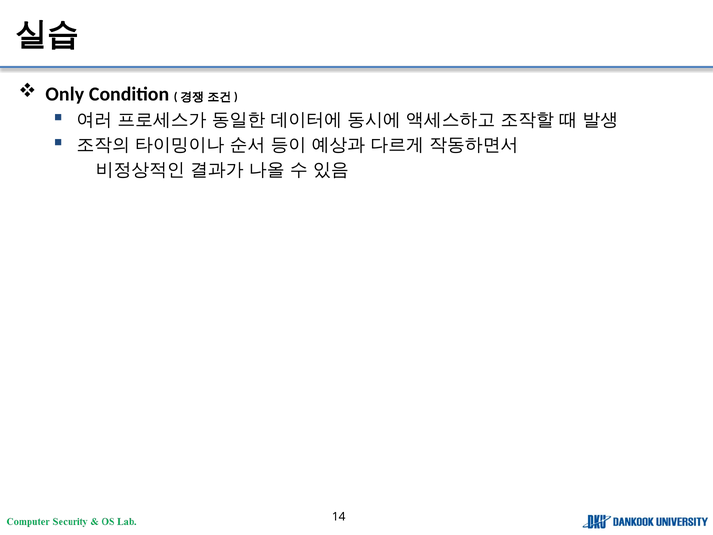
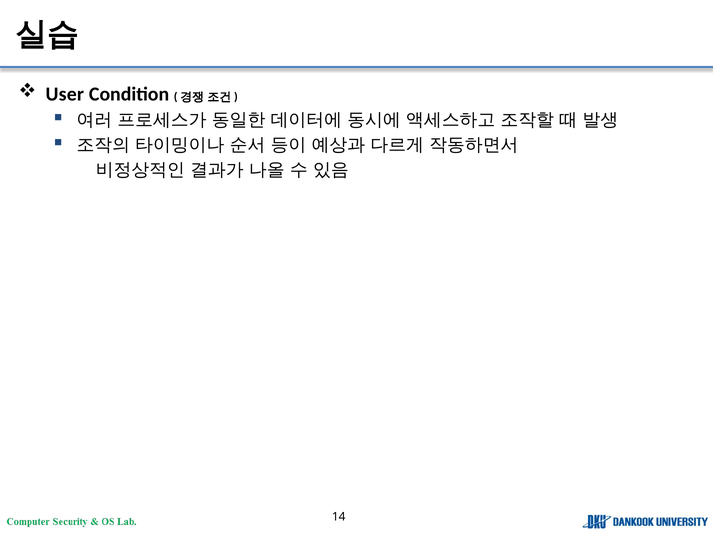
Only: Only -> User
